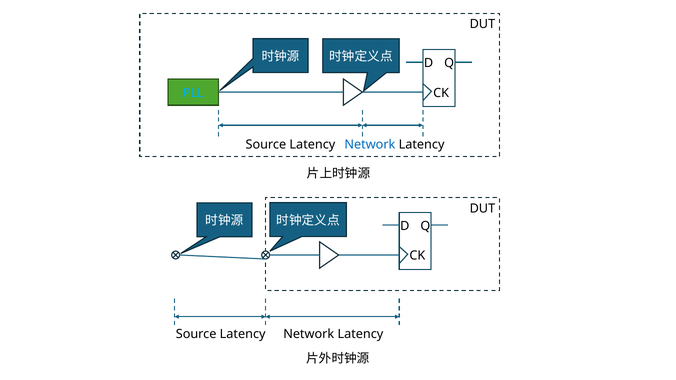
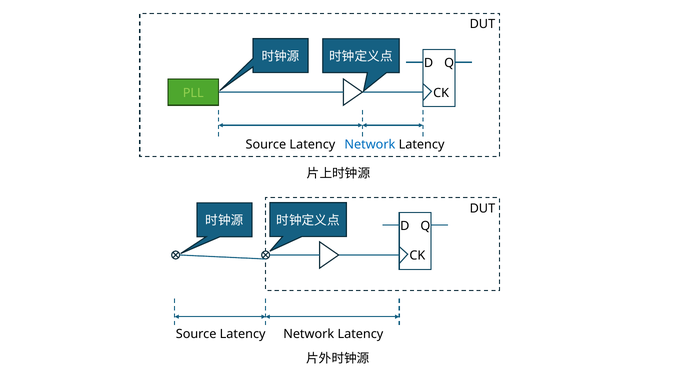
PLL colour: light blue -> light green
